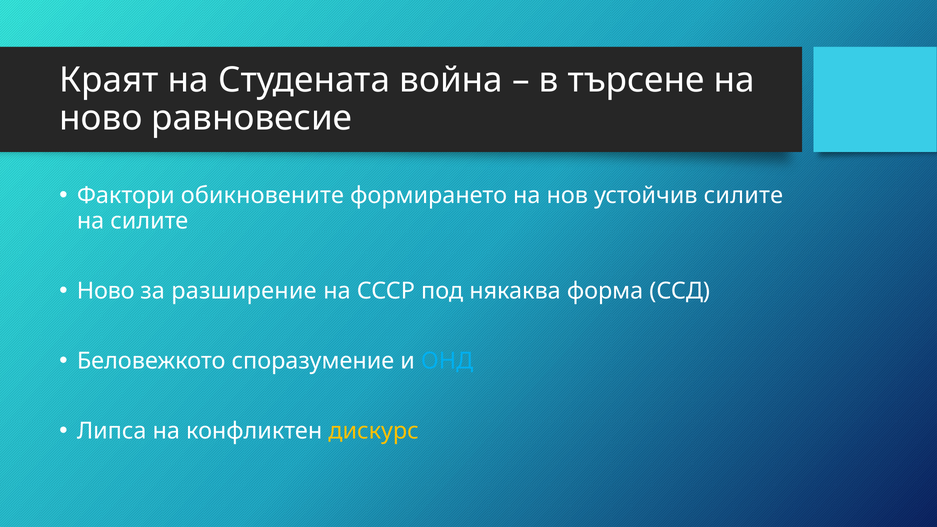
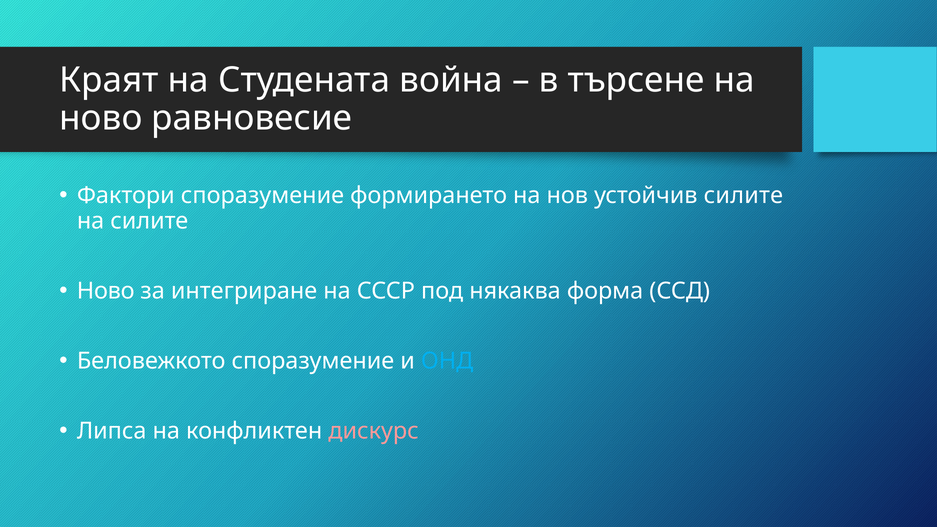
Фактори обикновените: обикновените -> споразумение
разширение: разширение -> интегриране
дискурс colour: yellow -> pink
